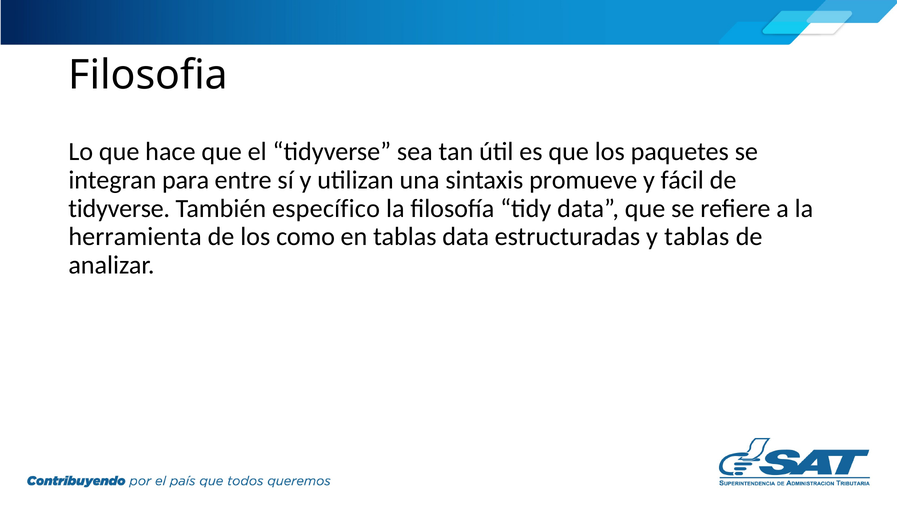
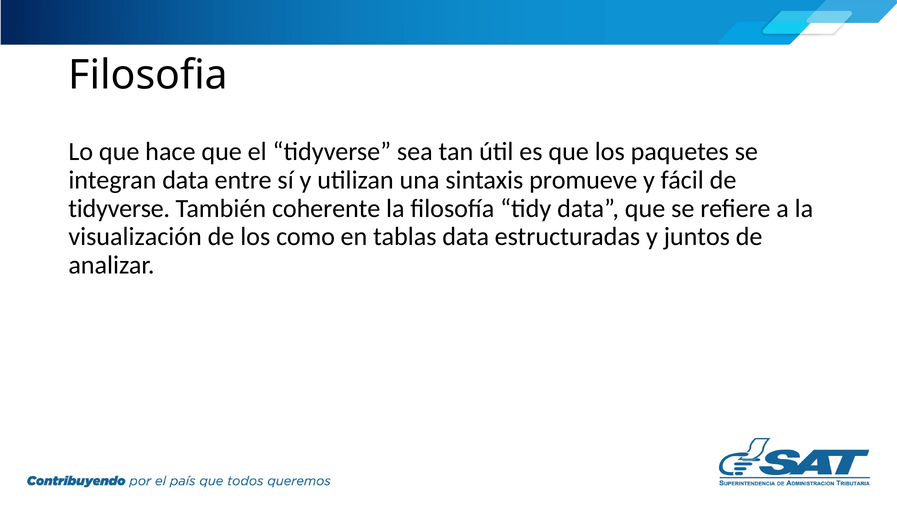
integran para: para -> data
específico: específico -> coherente
herramienta: herramienta -> visualización
y tablas: tablas -> juntos
